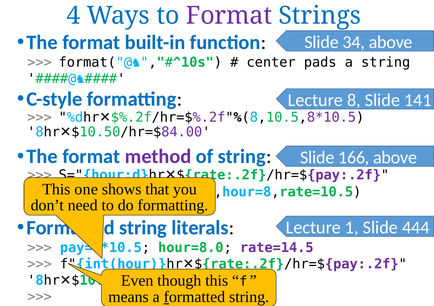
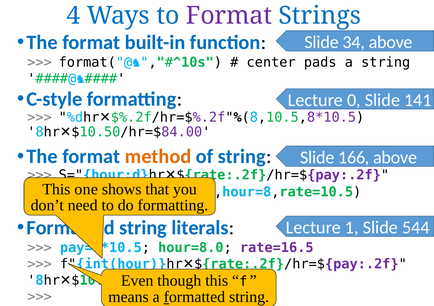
8: 8 -> 0
method colour: purple -> orange
444: 444 -> 544
rate=14.5: rate=14.5 -> rate=16.5
